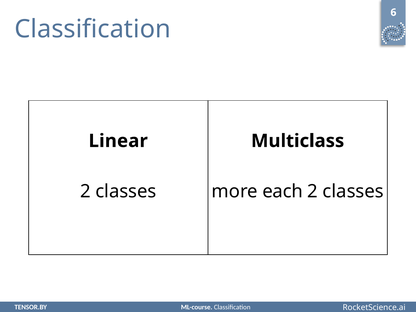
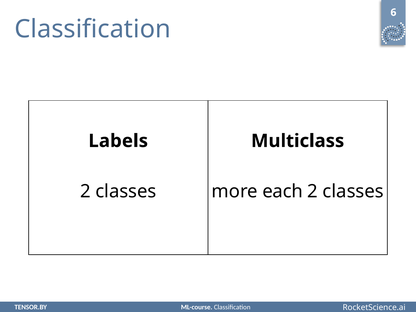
Linear: Linear -> Labels
